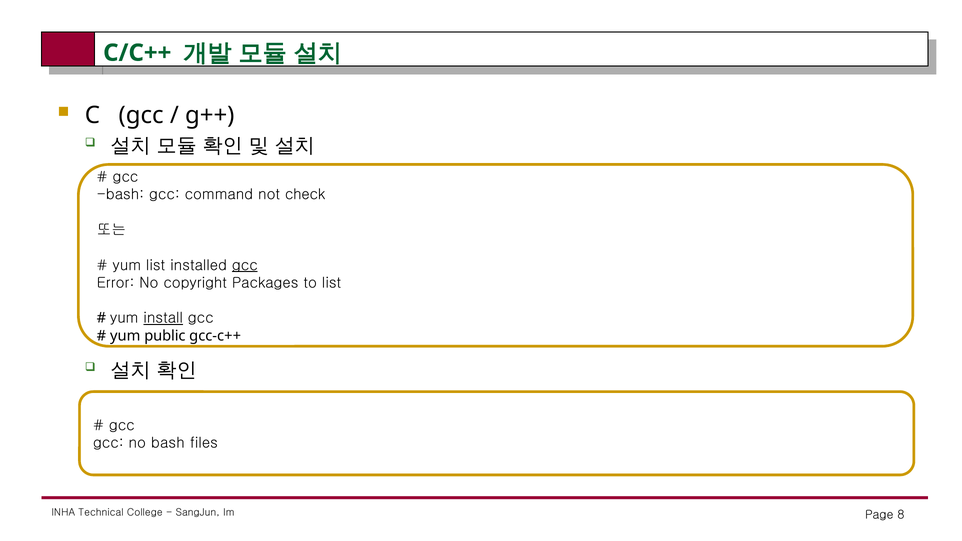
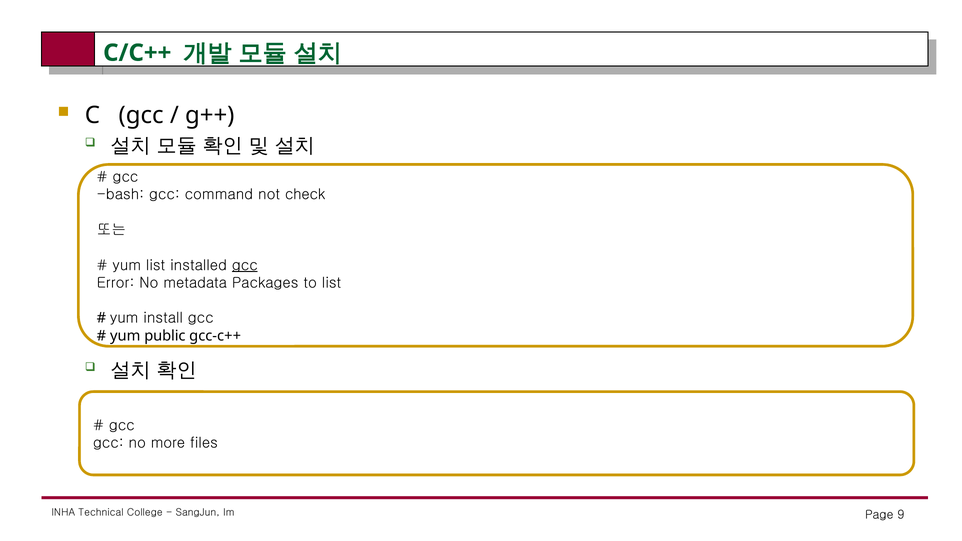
copyright: copyright -> metadata
install underline: present -> none
no bash: bash -> more
8: 8 -> 9
